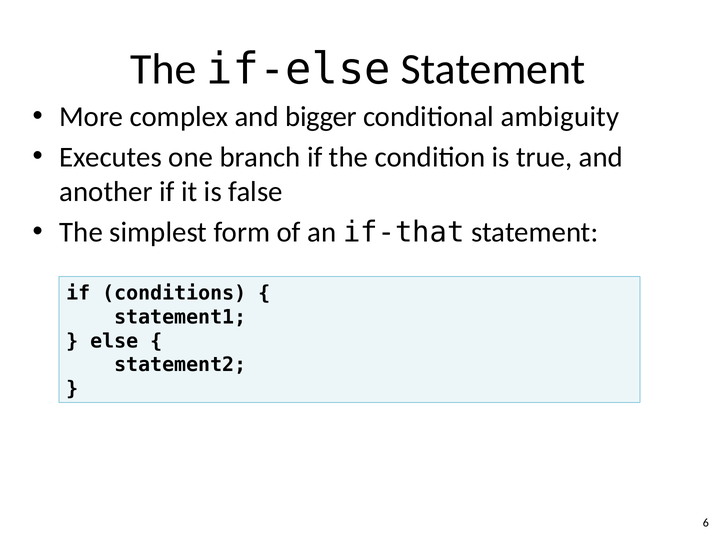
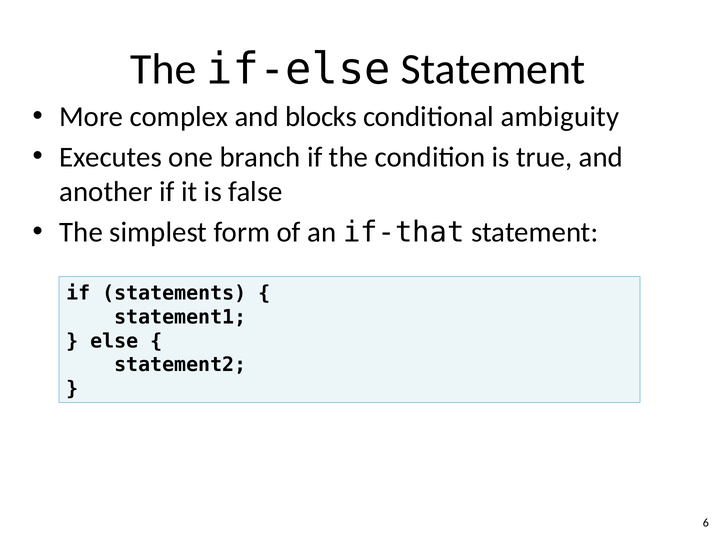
bigger: bigger -> blocks
conditions: conditions -> statements
